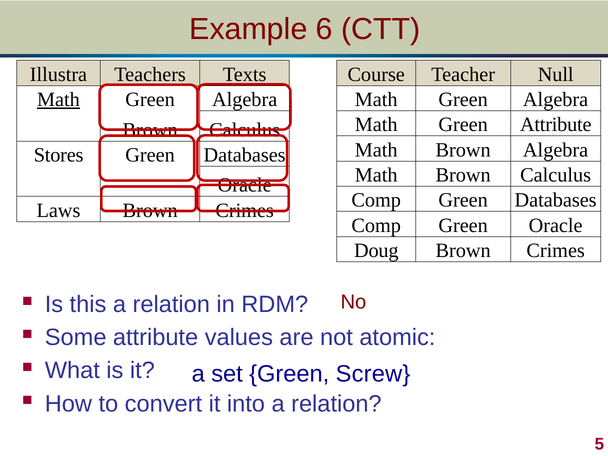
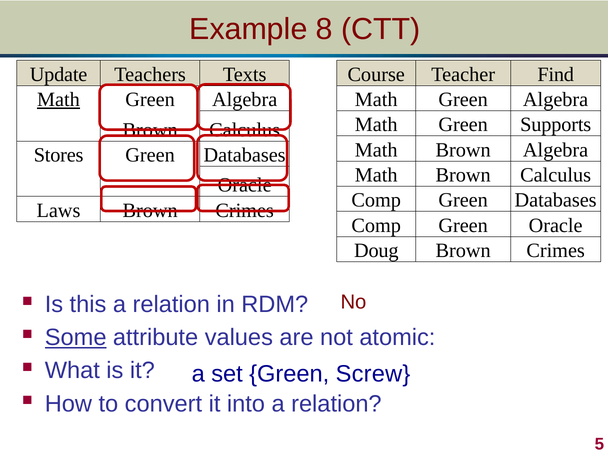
6: 6 -> 8
Illustra: Illustra -> Update
Null: Null -> Find
Green Attribute: Attribute -> Supports
Some underline: none -> present
